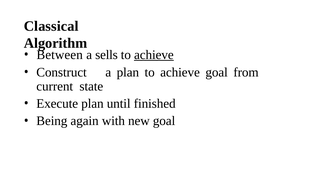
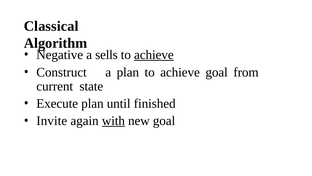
Between: Between -> Negative
Being: Being -> Invite
with underline: none -> present
